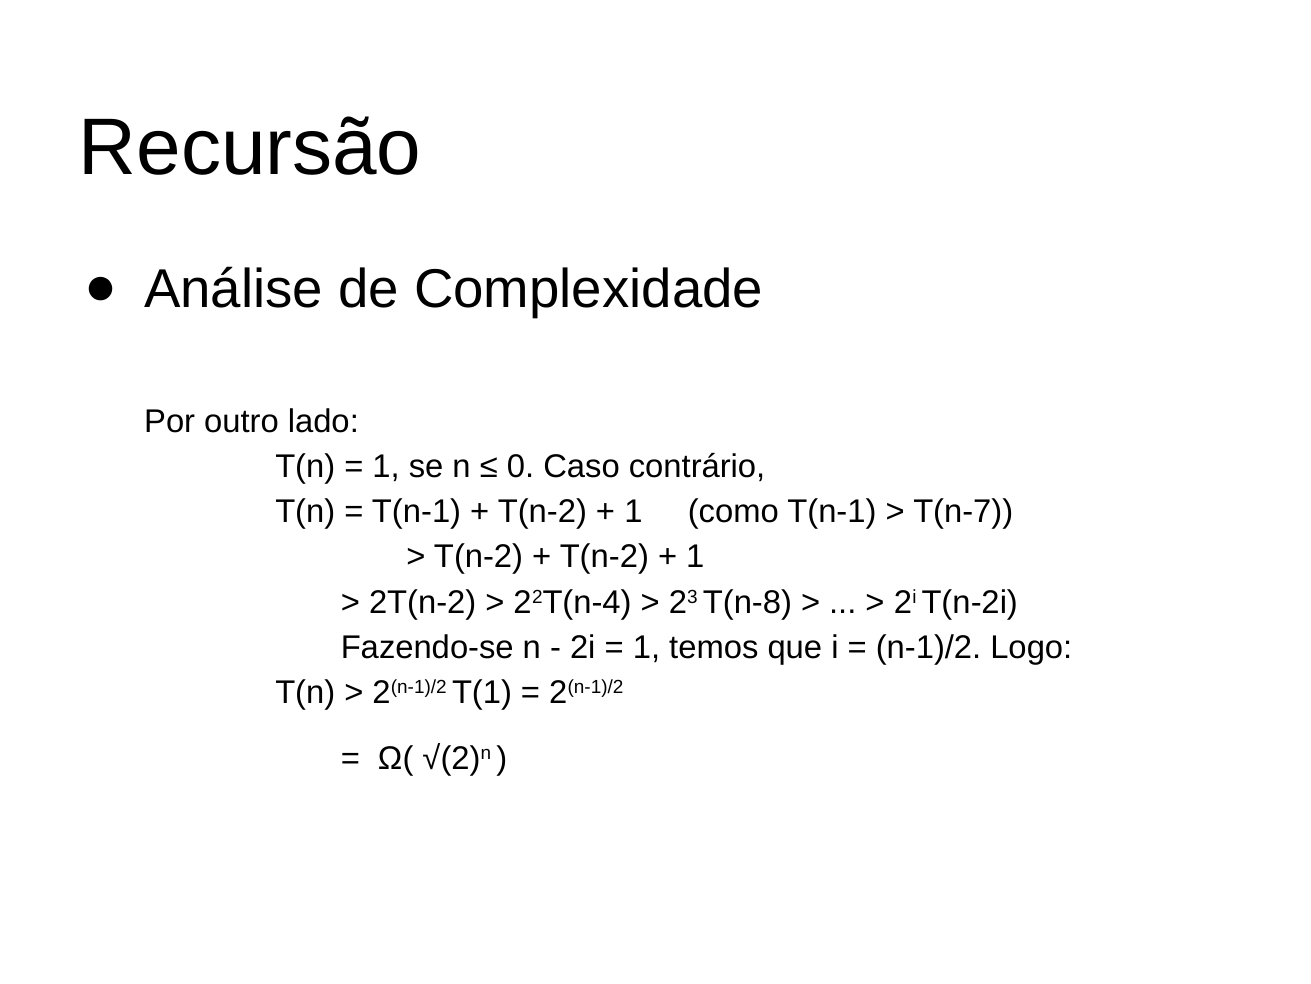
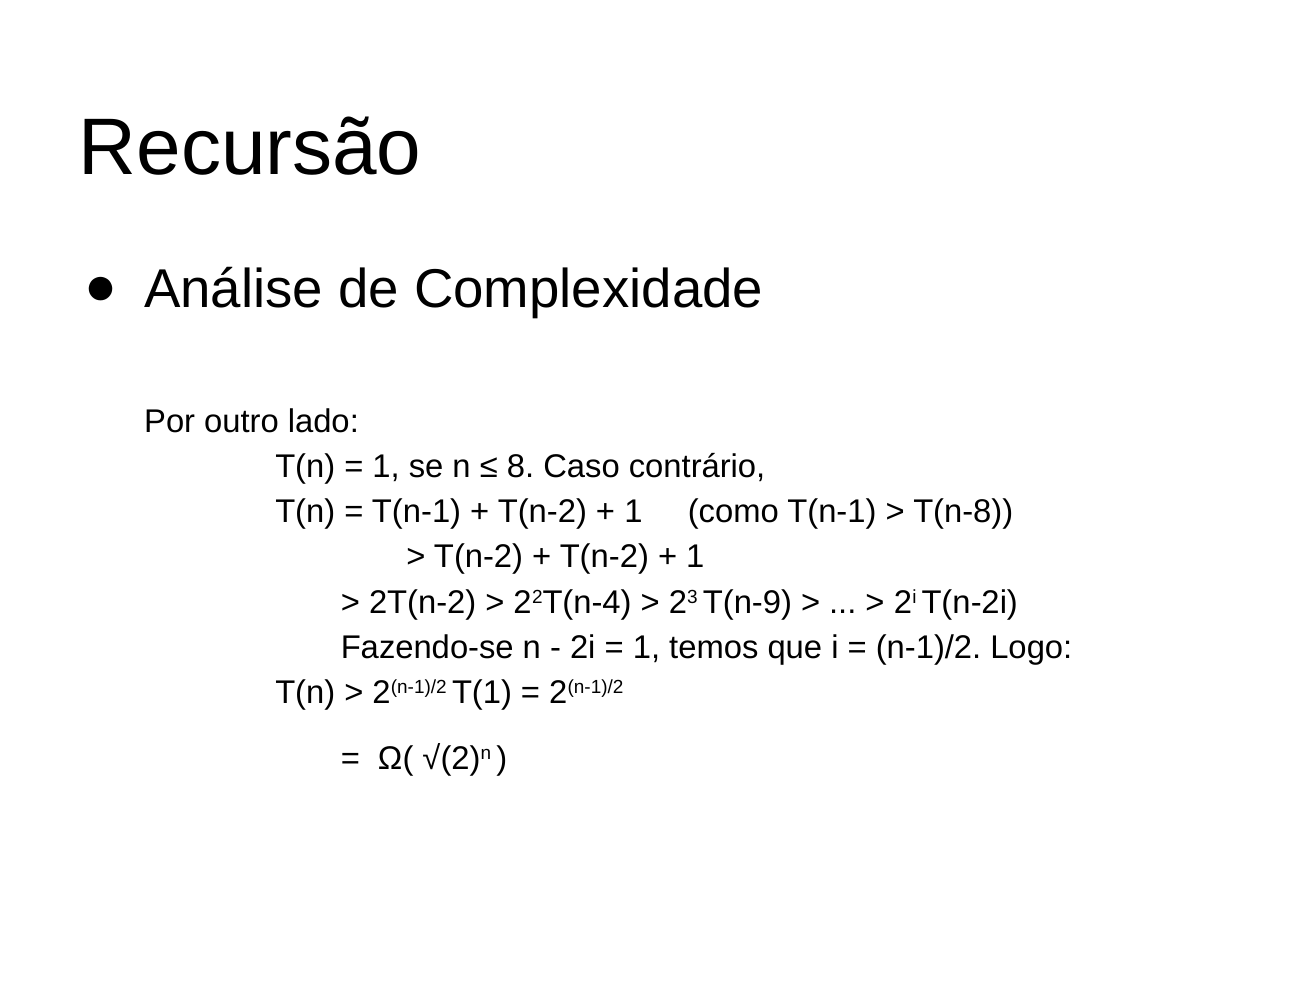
0: 0 -> 8
T(n-7: T(n-7 -> T(n-8
T(n-8: T(n-8 -> T(n-9
